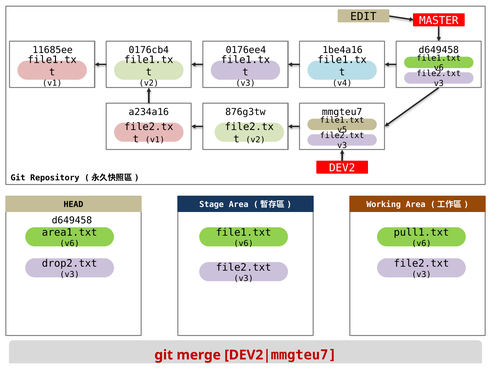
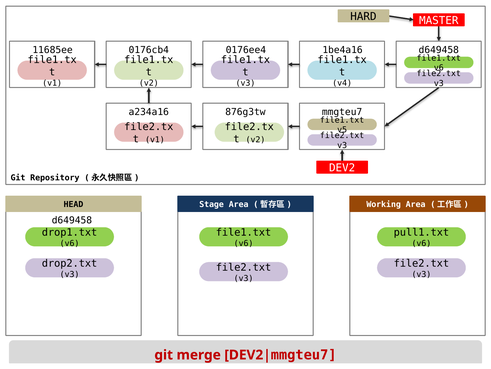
EDIT: EDIT -> HARD
area1.txt: area1.txt -> drop1.txt
